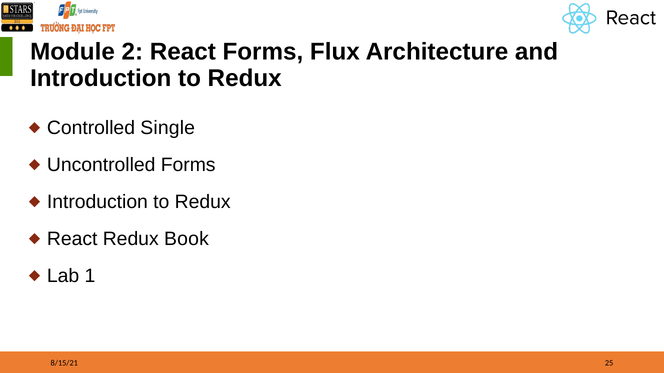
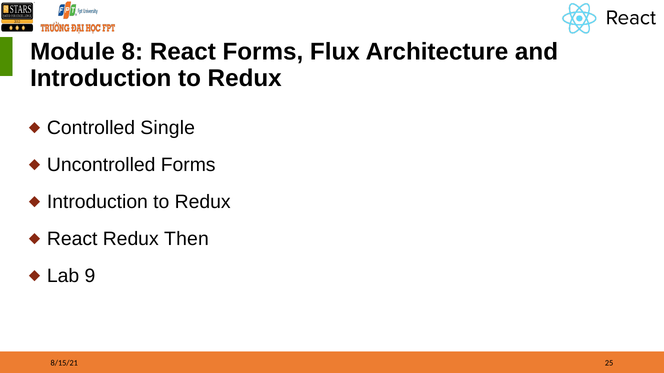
2: 2 -> 8
Book: Book -> Then
1: 1 -> 9
